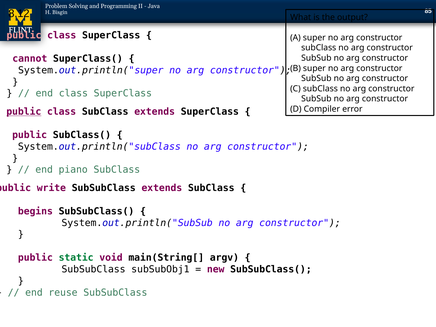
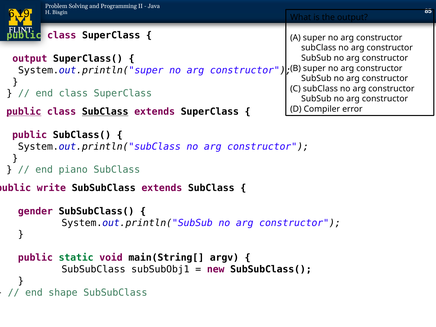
8.12: 8.12 -> 6.19
public at (24, 35) colour: pink -> light green
cannot at (30, 59): cannot -> output
SubClass at (105, 112) underline: none -> present
begins: begins -> gender
reuse: reuse -> shape
